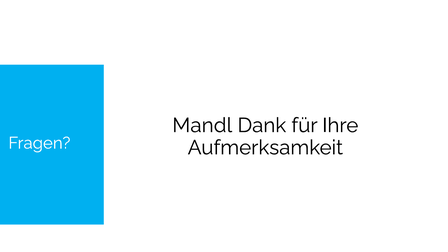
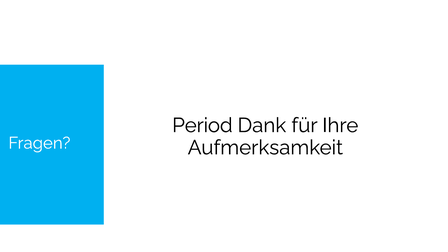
Mandl: Mandl -> Period
